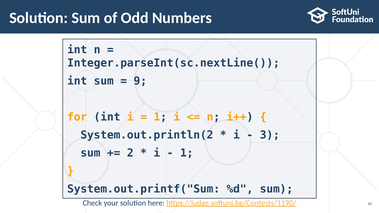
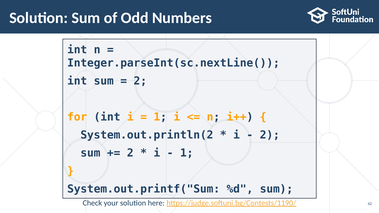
9 at (140, 81): 9 -> 2
3 at (270, 135): 3 -> 2
